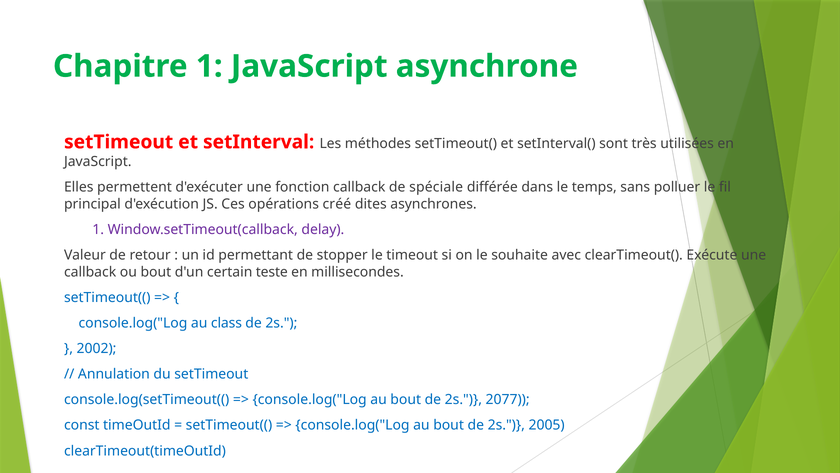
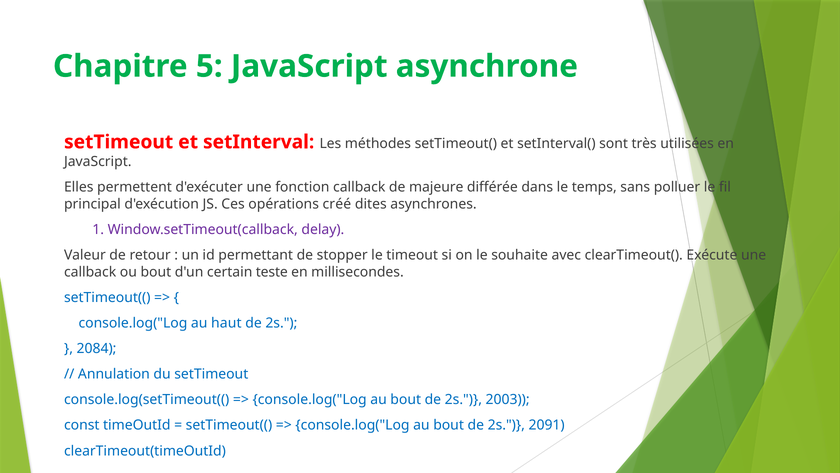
Chapitre 1: 1 -> 5
spéciale: spéciale -> majeure
class: class -> haut
2002: 2002 -> 2084
2077: 2077 -> 2003
2005: 2005 -> 2091
